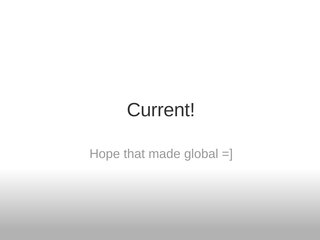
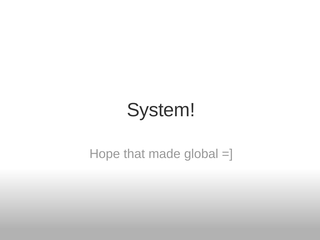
Current: Current -> System
